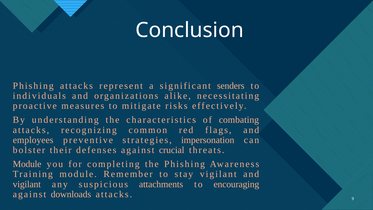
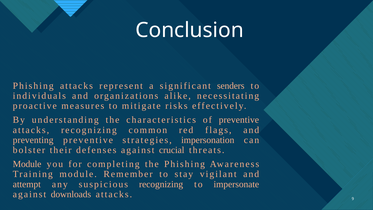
of combating: combating -> preventive
employees: employees -> preventing
vigilant at (27, 184): vigilant -> attempt
suspicious attachments: attachments -> recognizing
encouraging: encouraging -> impersonate
